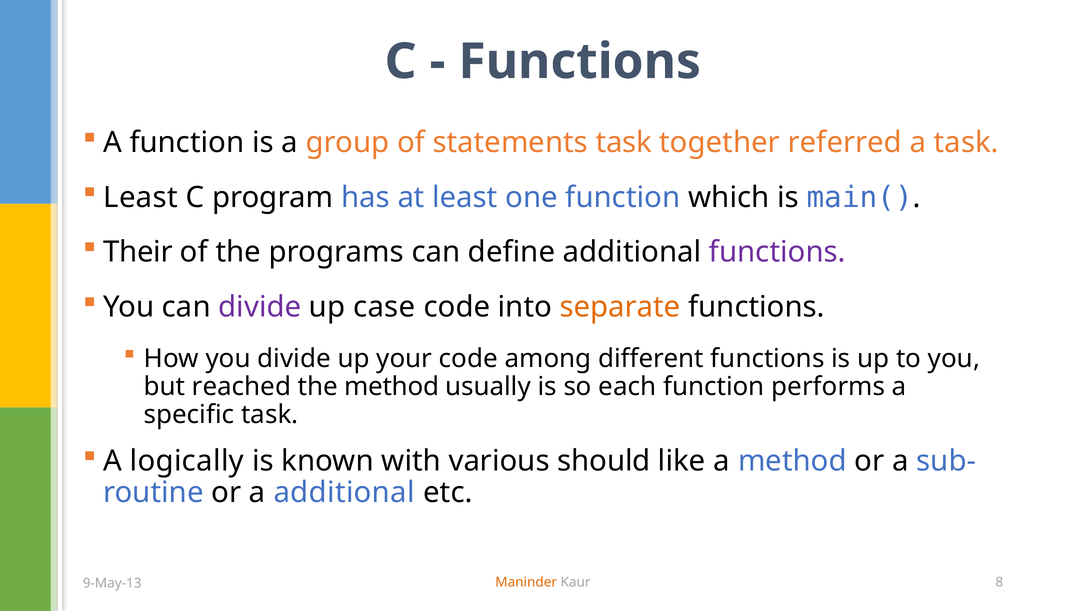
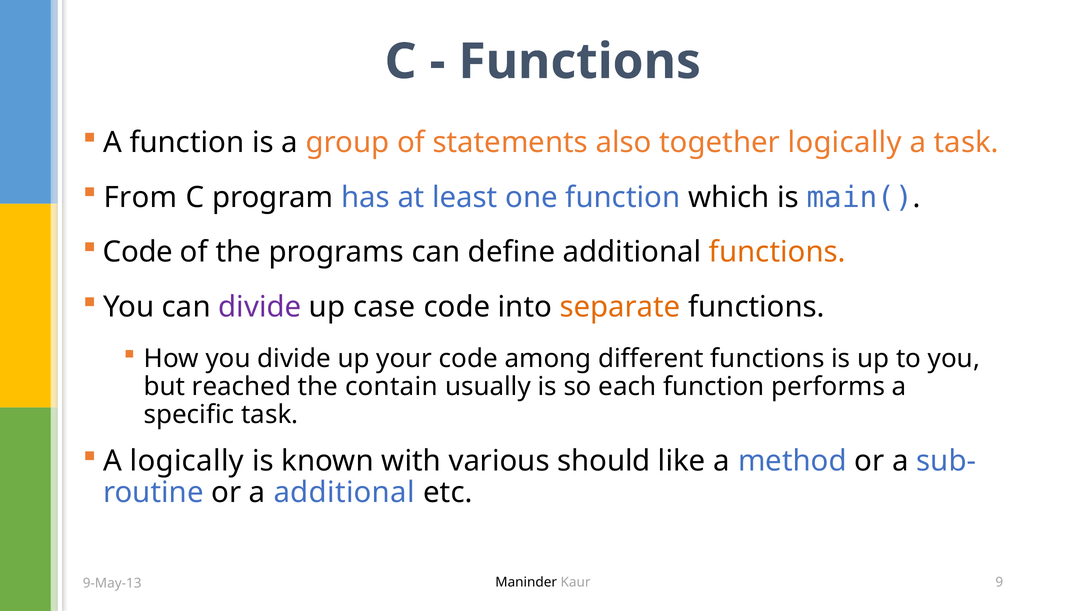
statements task: task -> also
together referred: referred -> logically
Least at (140, 197): Least -> From
Their at (138, 252): Their -> Code
functions at (777, 252) colour: purple -> orange
the method: method -> contain
Maninder colour: orange -> black
8: 8 -> 9
